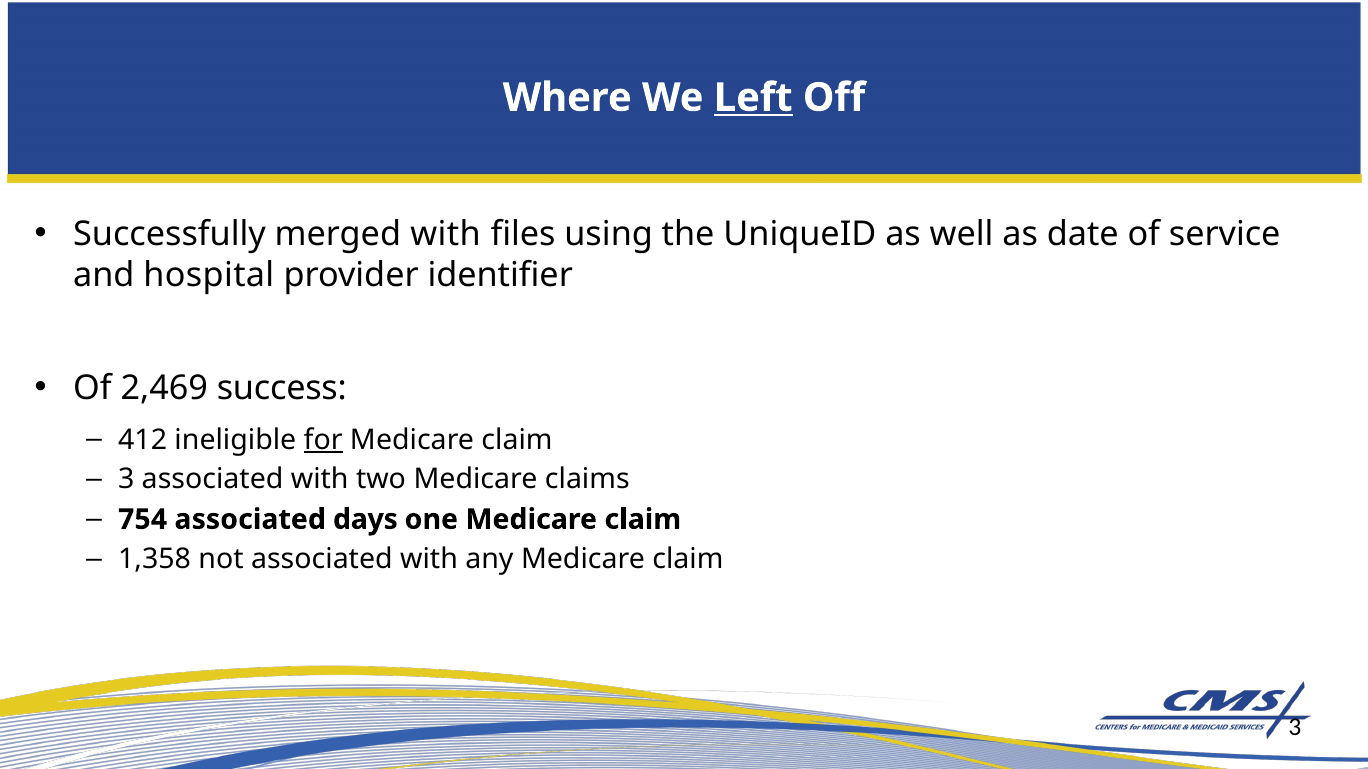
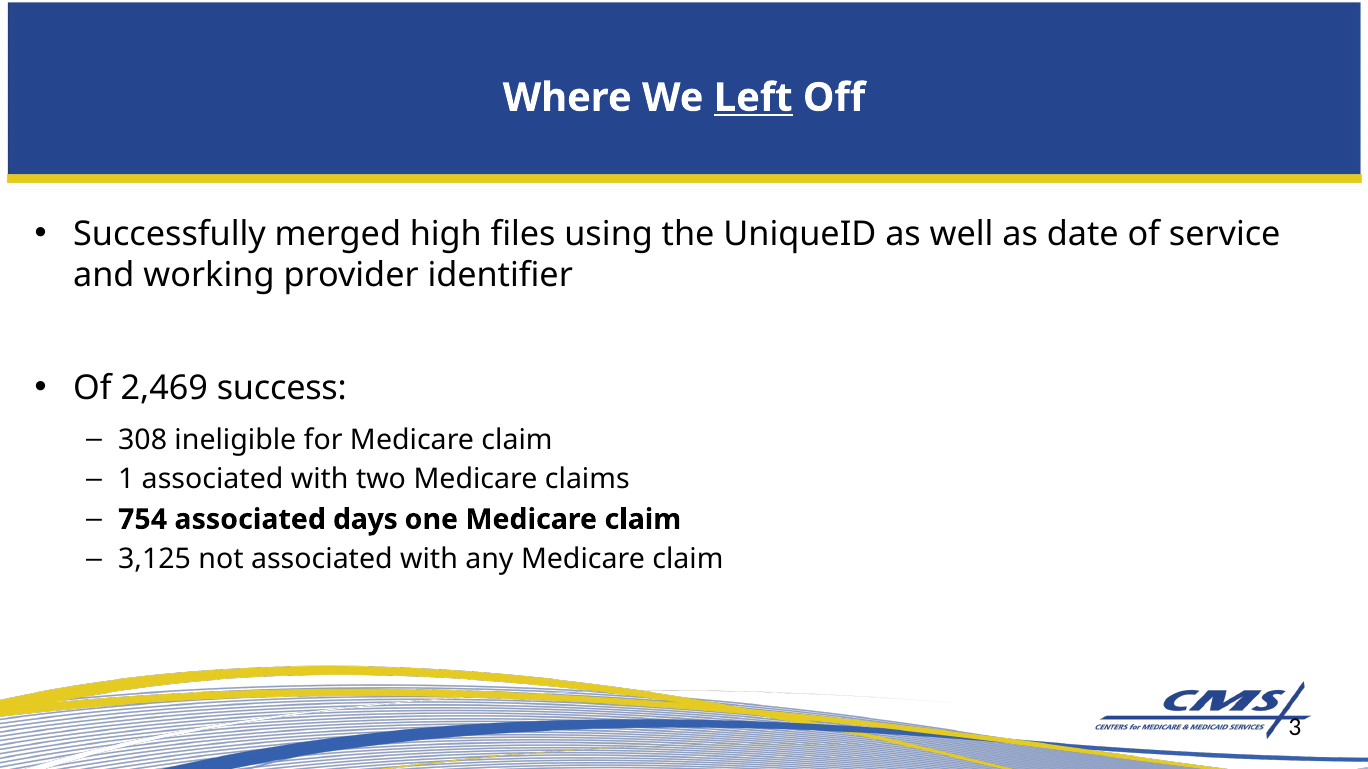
merged with: with -> high
hospital: hospital -> working
412: 412 -> 308
for underline: present -> none
3 at (126, 480): 3 -> 1
1,358: 1,358 -> 3,125
